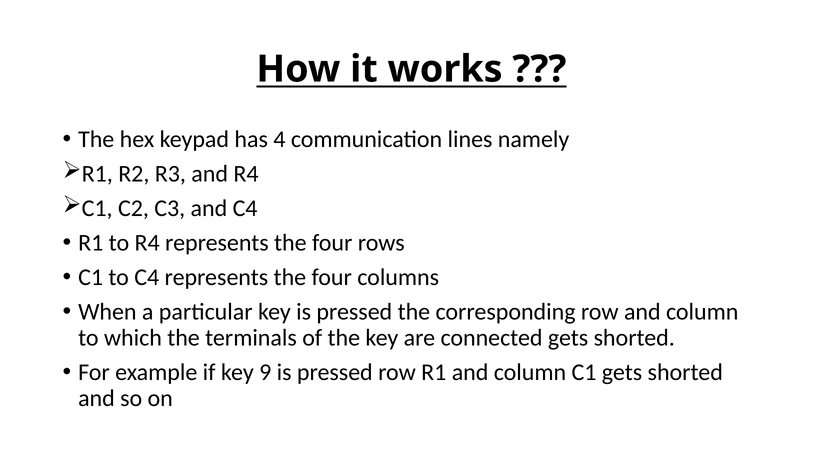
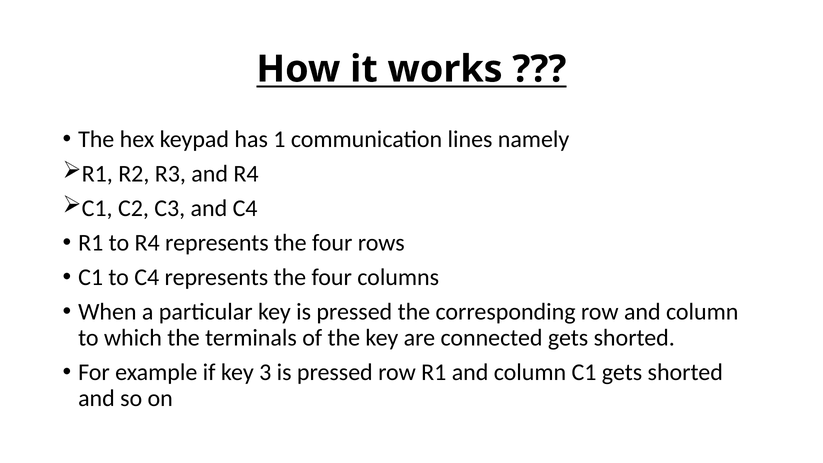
4: 4 -> 1
9: 9 -> 3
